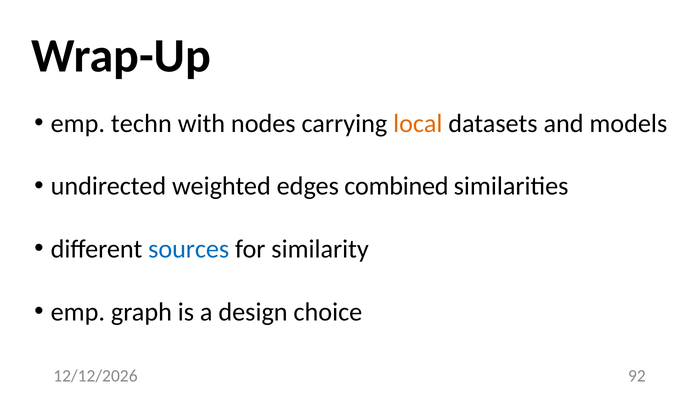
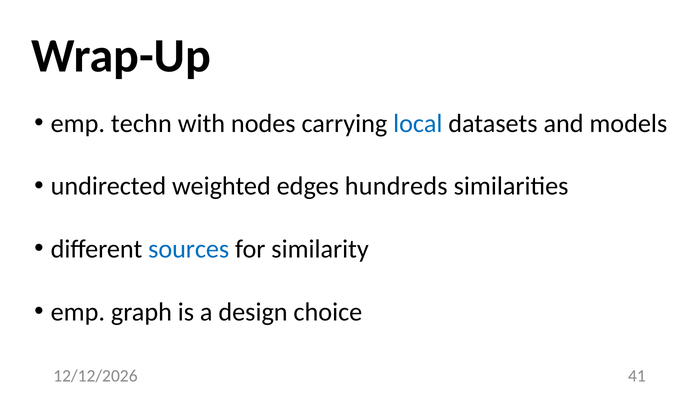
local colour: orange -> blue
combined: combined -> hundreds
92: 92 -> 41
